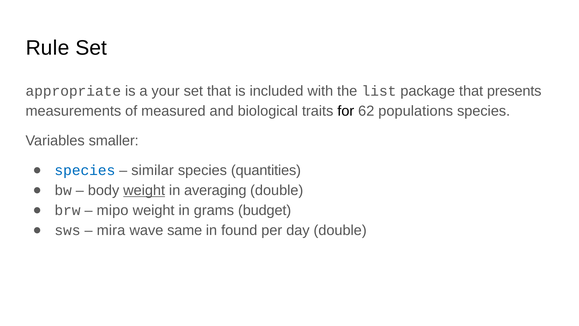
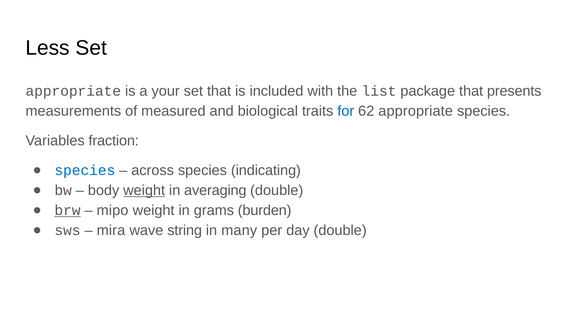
Rule: Rule -> Less
for colour: black -> blue
62 populations: populations -> appropriate
smaller: smaller -> fraction
similar: similar -> across
quantities: quantities -> indicating
brw underline: none -> present
budget: budget -> burden
same: same -> string
found: found -> many
